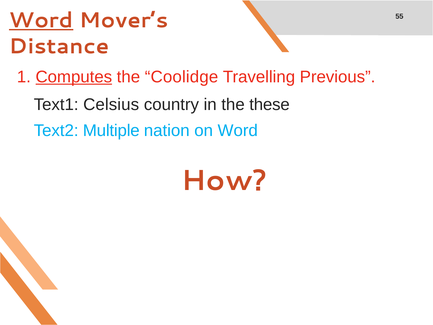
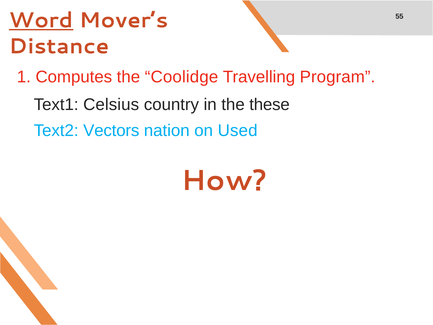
Computes underline: present -> none
Previous: Previous -> Program
Multiple: Multiple -> Vectors
on Word: Word -> Used
